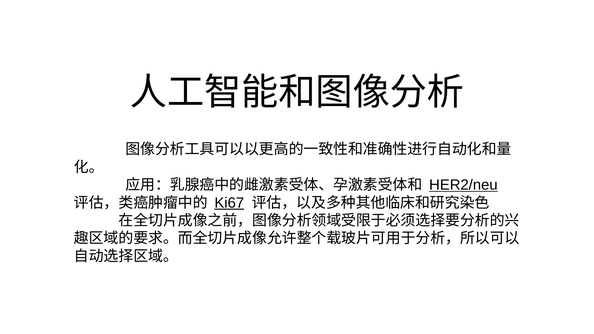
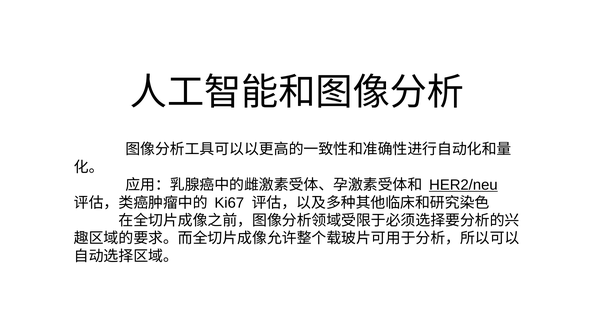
Ki67 underline: present -> none
